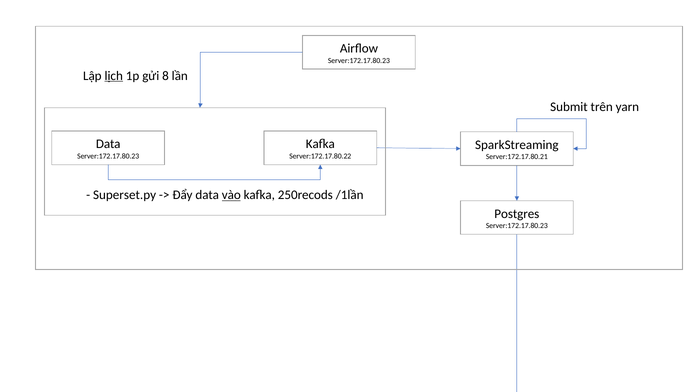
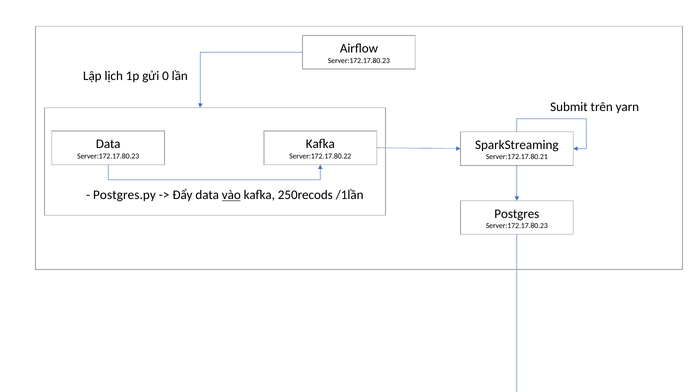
lịch underline: present -> none
8: 8 -> 0
Superset.py: Superset.py -> Postgres.py
